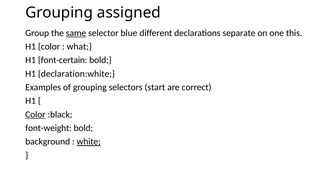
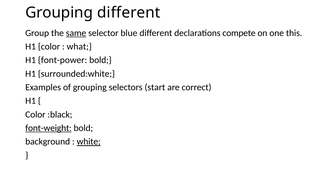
Grouping assigned: assigned -> different
separate: separate -> compete
font-certain: font-certain -> font-power
declaration:white: declaration:white -> surrounded:white
Color at (35, 114) underline: present -> none
font-weight underline: none -> present
